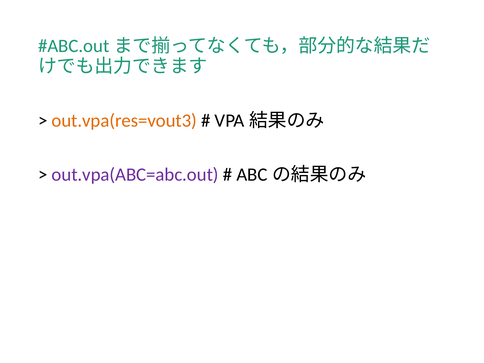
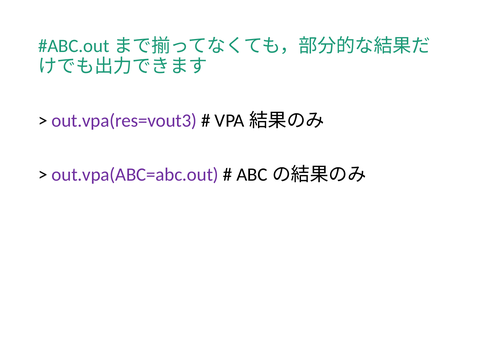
out.vpa(res=vout3 colour: orange -> purple
